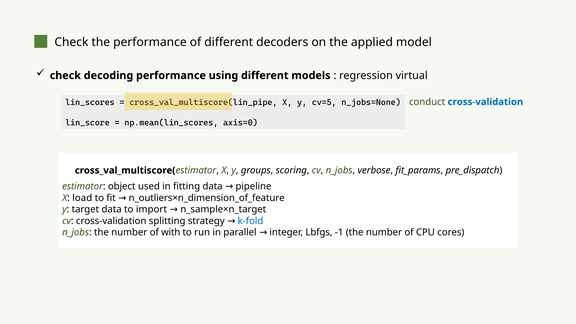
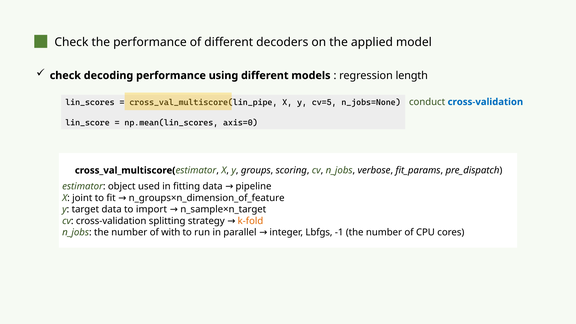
virtual: virtual -> length
load: load -> joint
n_outliers×n_dimension_of_feature: n_outliers×n_dimension_of_feature -> n_groups×n_dimension_of_feature
k-fold colour: blue -> orange
